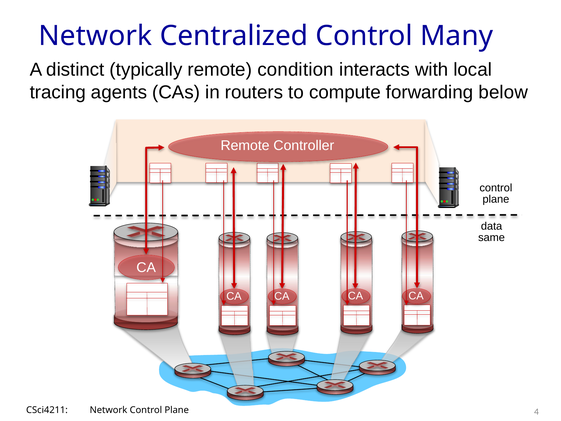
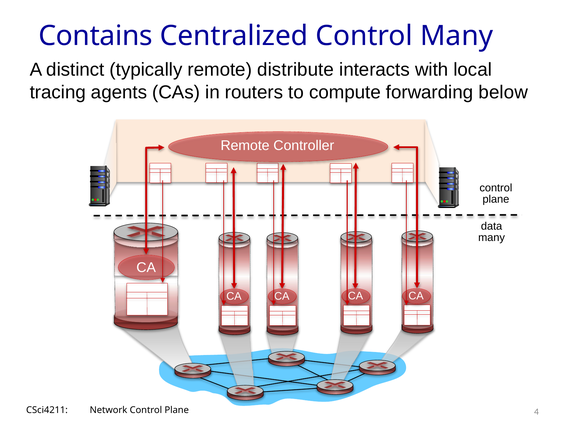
Network at (95, 36): Network -> Contains
condition: condition -> distribute
same at (492, 238): same -> many
